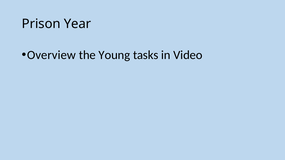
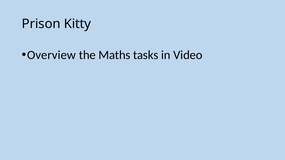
Year: Year -> Kitty
Young: Young -> Maths
